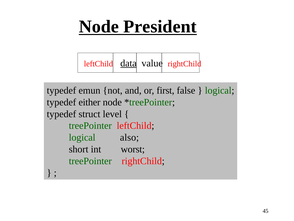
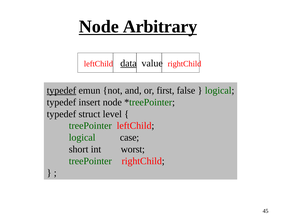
President: President -> Arbitrary
typedef at (61, 90) underline: none -> present
either: either -> insert
also: also -> case
